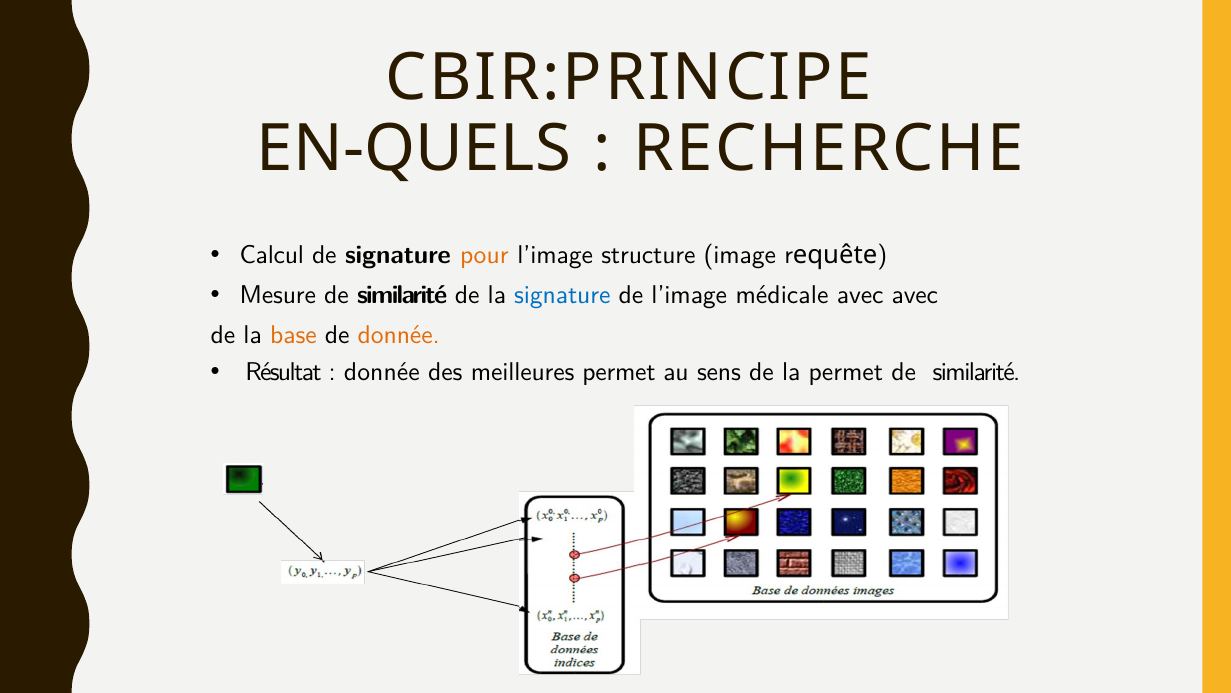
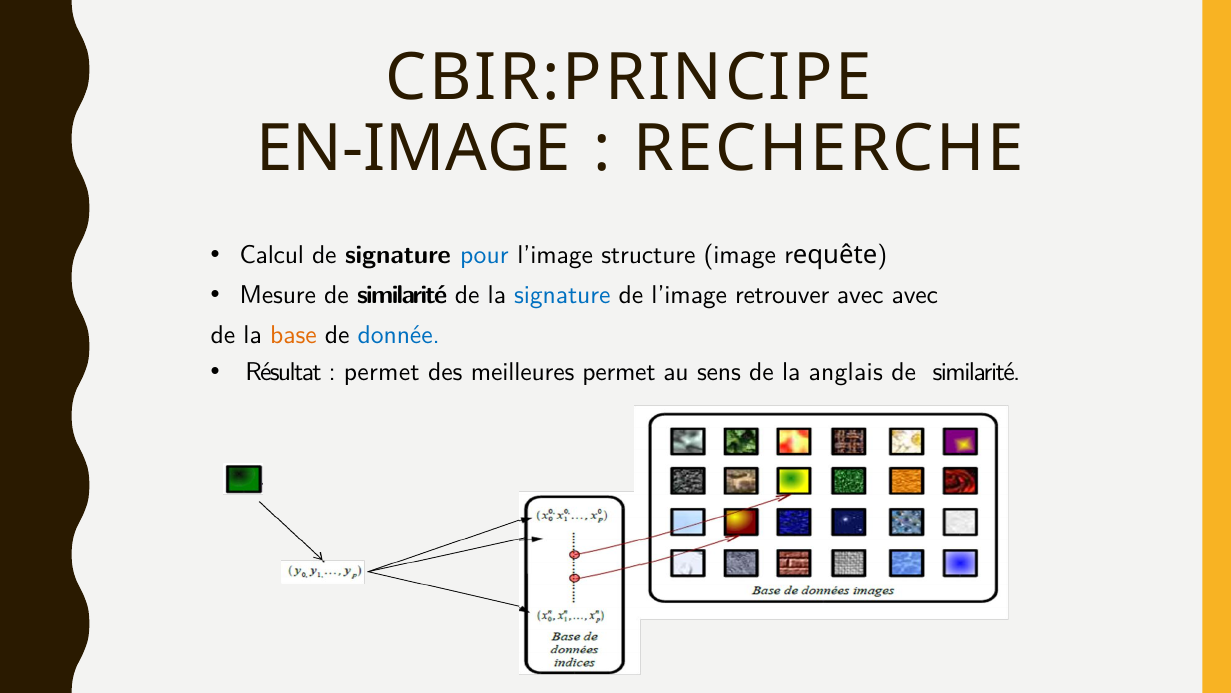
EN-QUELS: EN-QUELS -> EN-IMAGE
pour colour: orange -> blue
médicale: médicale -> retrouver
donnée at (399, 335) colour: orange -> blue
donnée at (382, 372): donnée -> permet
la permet: permet -> anglais
